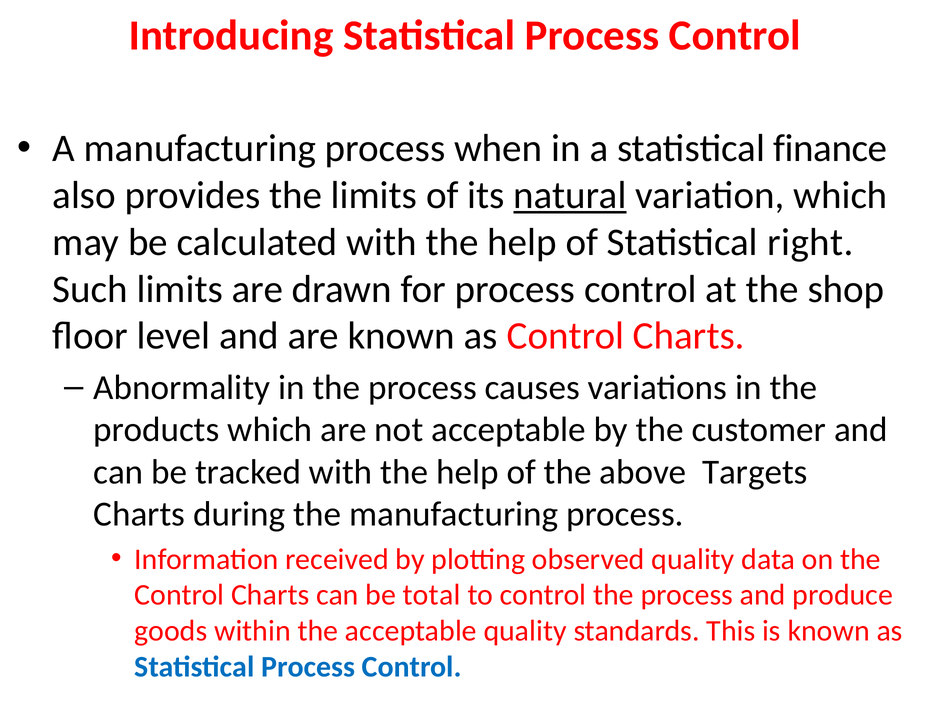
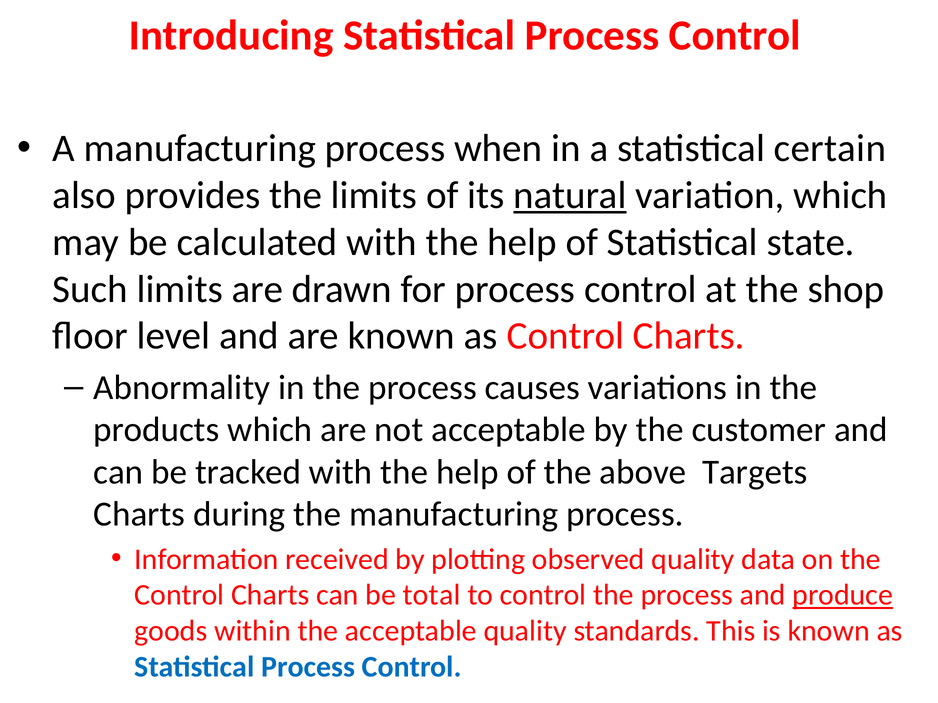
finance: finance -> certain
right: right -> state
produce underline: none -> present
